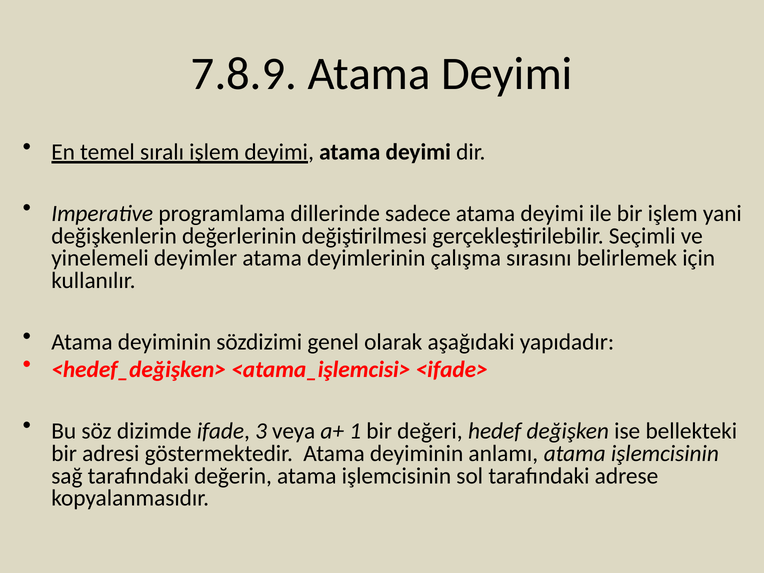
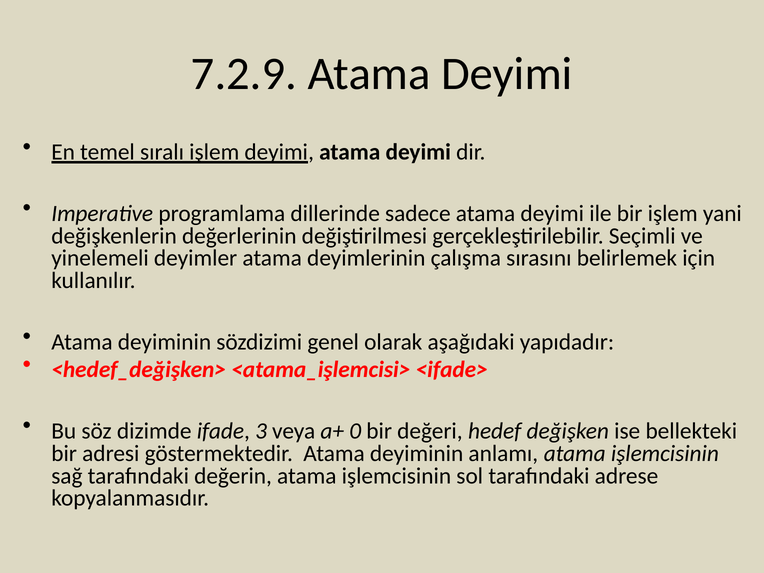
7.8.9: 7.8.9 -> 7.2.9
1: 1 -> 0
